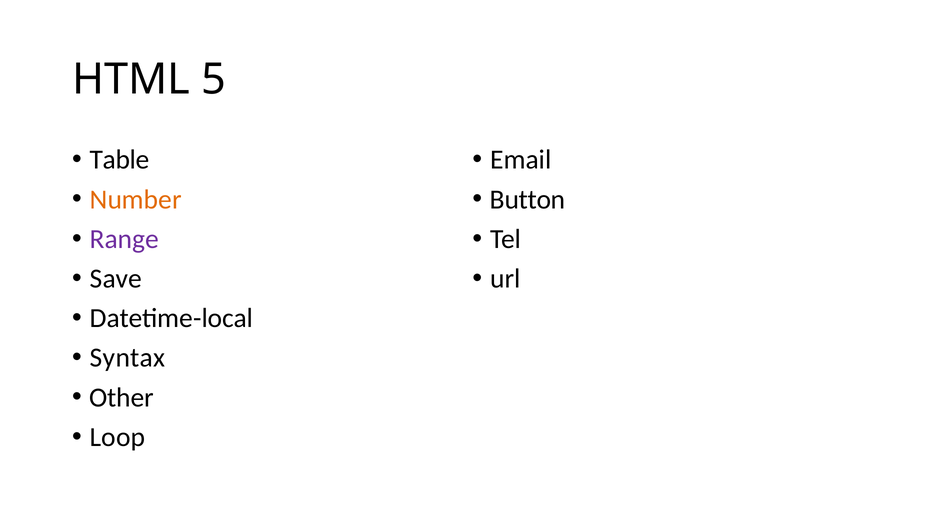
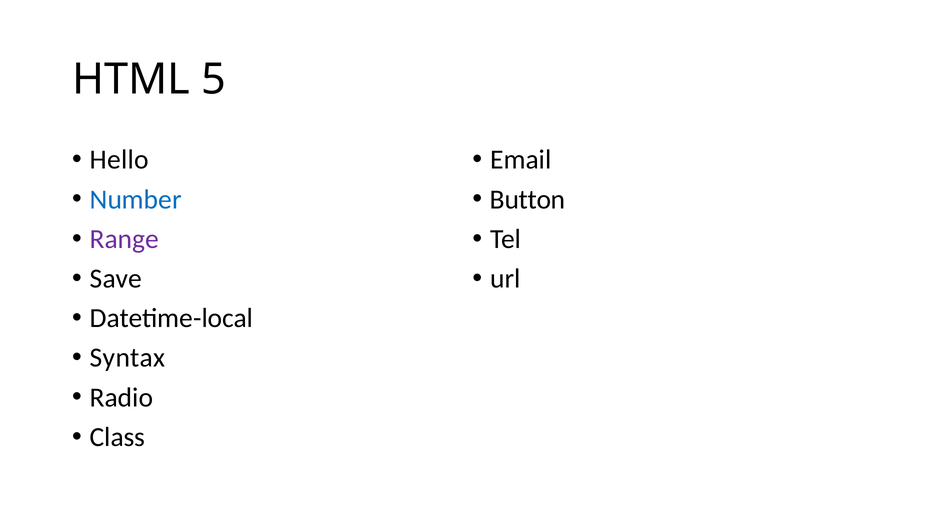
Table: Table -> Hello
Number colour: orange -> blue
Other: Other -> Radio
Loop: Loop -> Class
